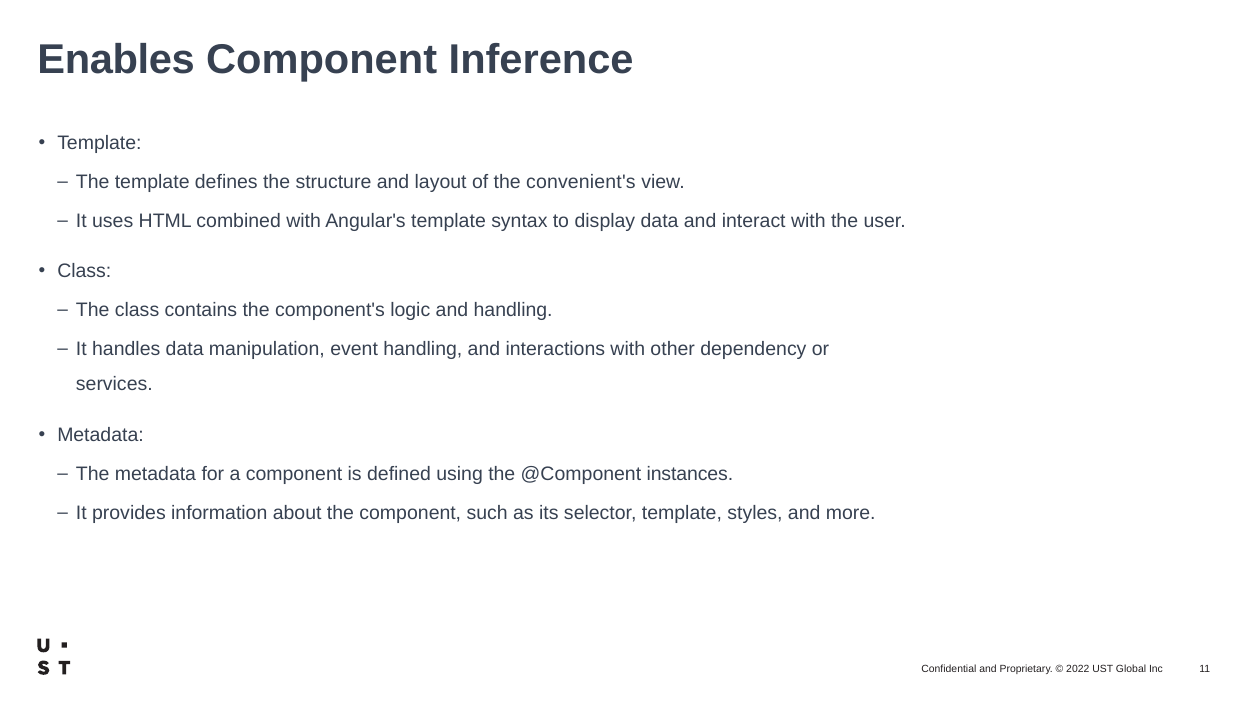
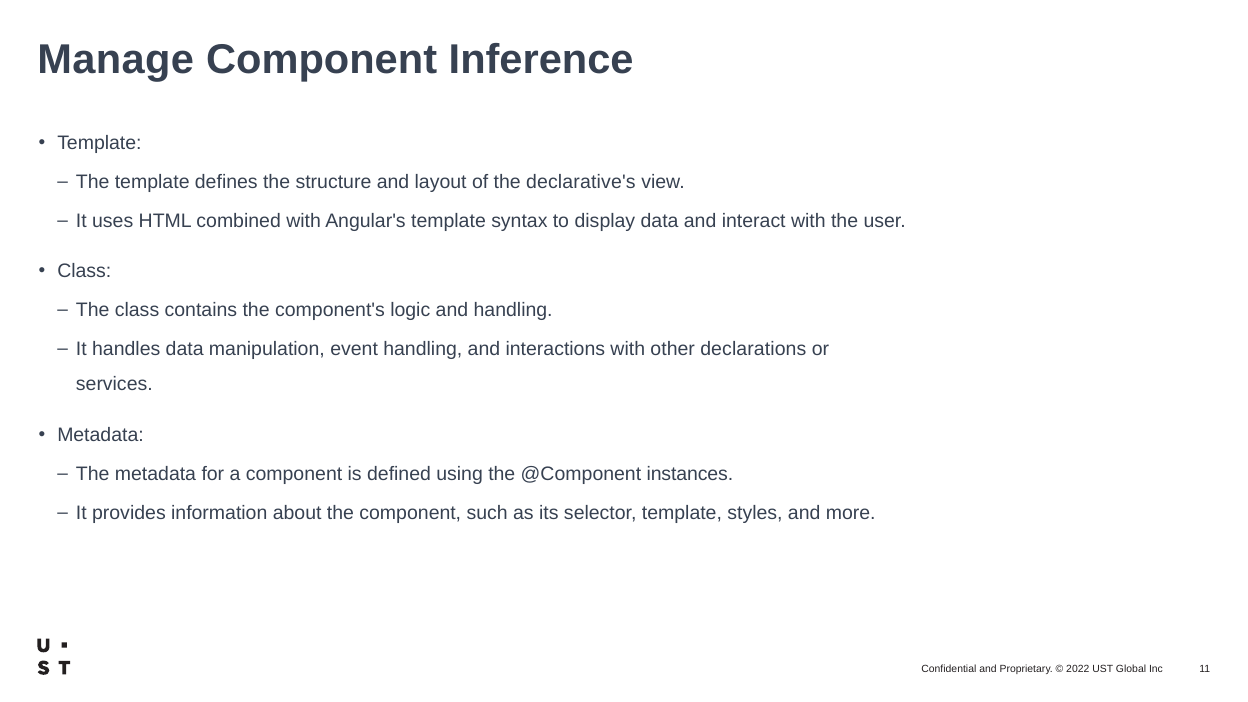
Enables: Enables -> Manage
convenient's: convenient's -> declarative's
dependency: dependency -> declarations
